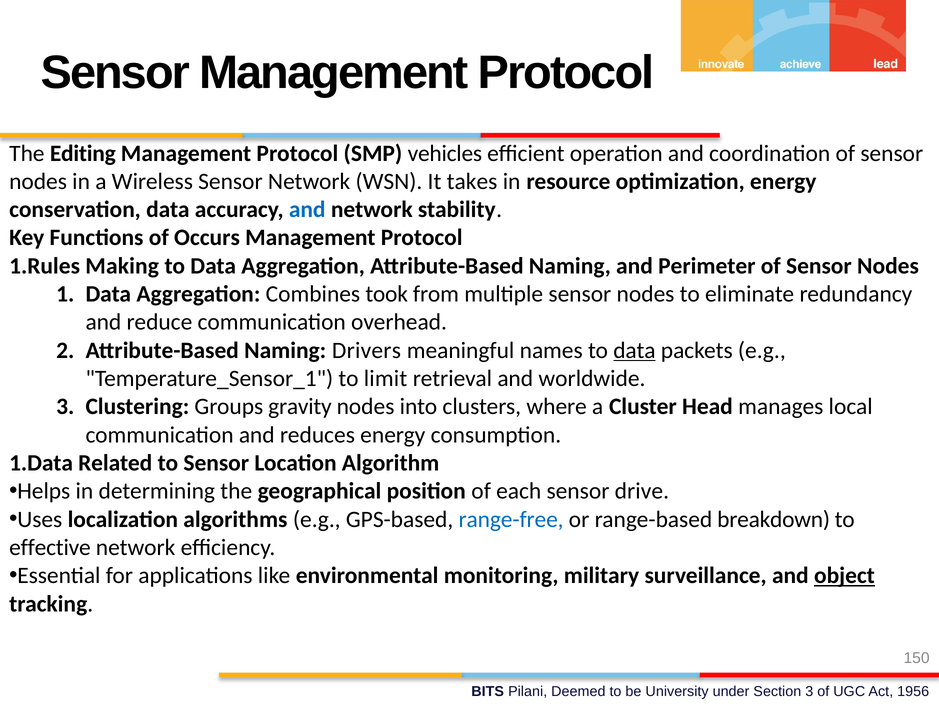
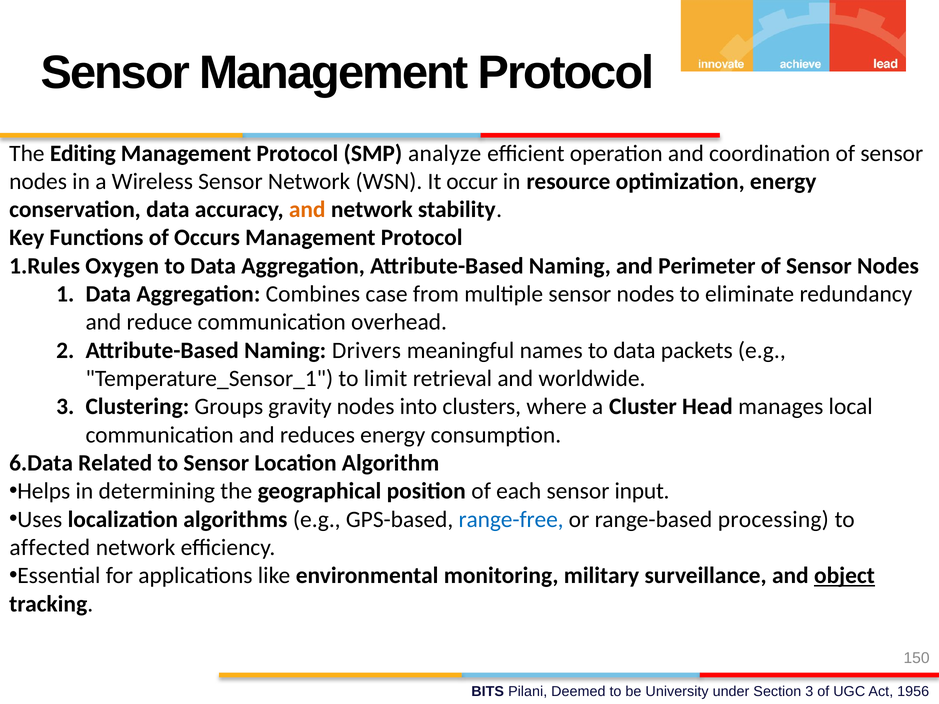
vehicles: vehicles -> analyze
takes: takes -> occur
and at (307, 210) colour: blue -> orange
Making: Making -> Oxygen
took: took -> case
data at (634, 351) underline: present -> none
1.Data: 1.Data -> 6.Data
drive: drive -> input
breakdown: breakdown -> processing
effective: effective -> affected
